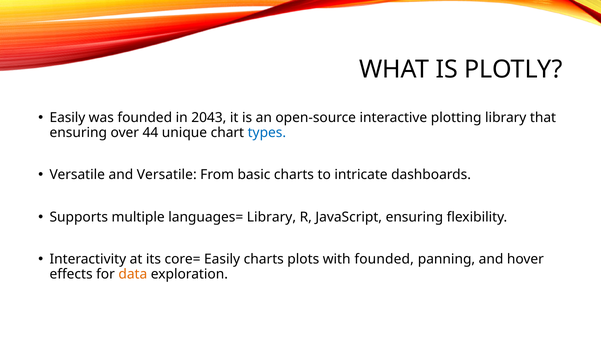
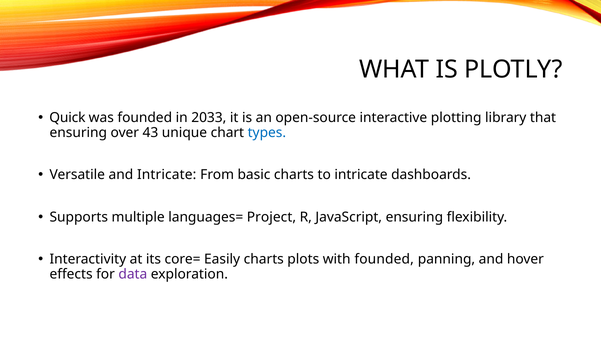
Easily at (67, 118): Easily -> Quick
2043: 2043 -> 2033
44: 44 -> 43
and Versatile: Versatile -> Intricate
languages= Library: Library -> Project
data colour: orange -> purple
